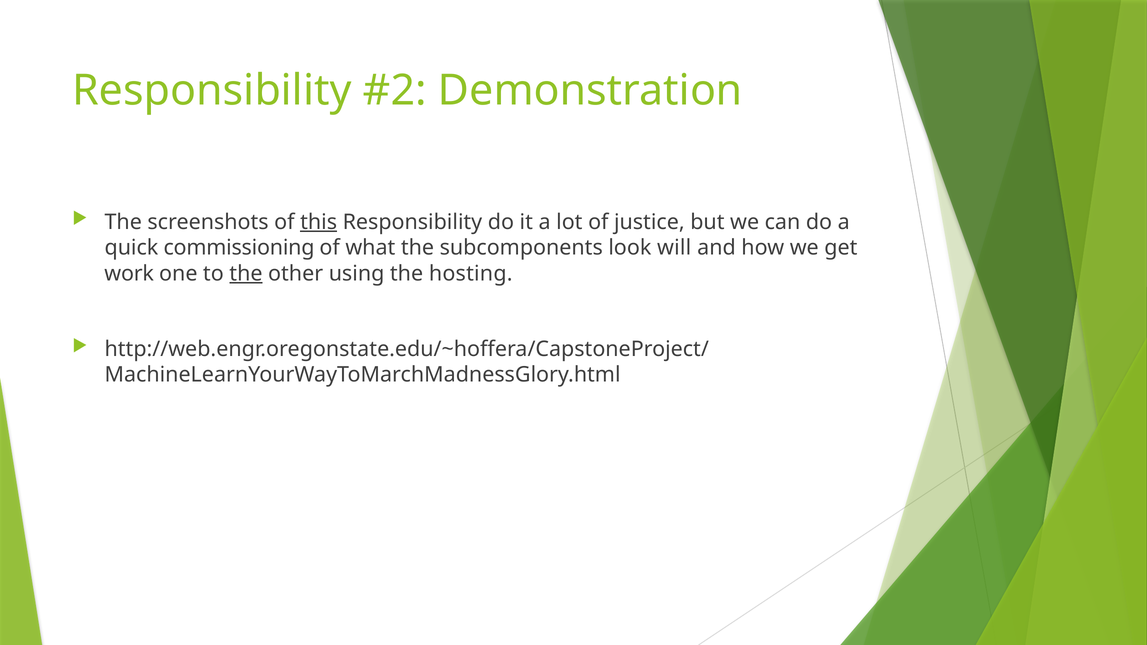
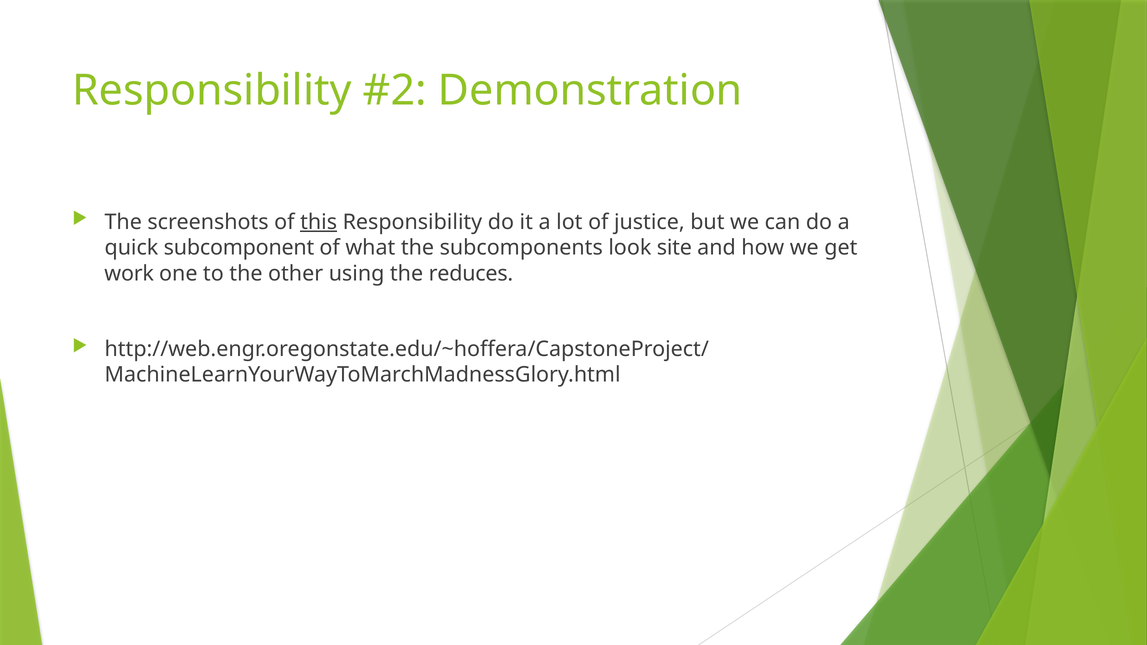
commissioning: commissioning -> subcomponent
will: will -> site
the at (246, 274) underline: present -> none
hosting: hosting -> reduces
